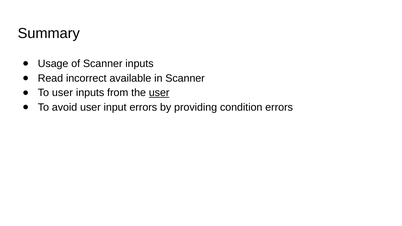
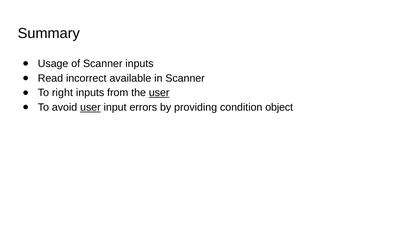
To user: user -> right
user at (90, 107) underline: none -> present
condition errors: errors -> object
